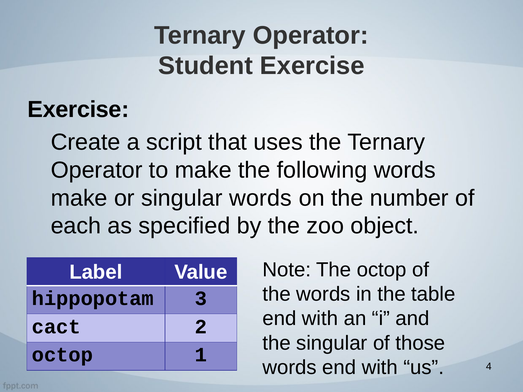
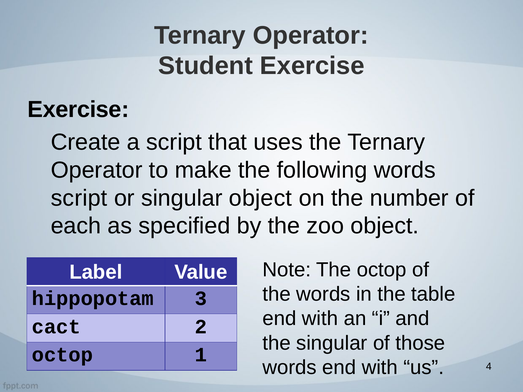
make at (79, 198): make -> script
singular words: words -> object
